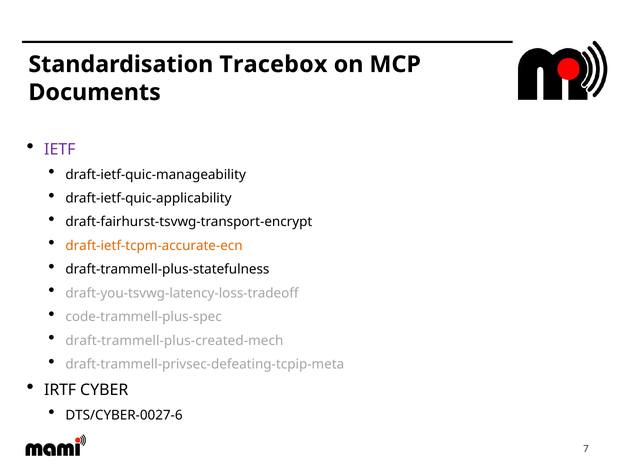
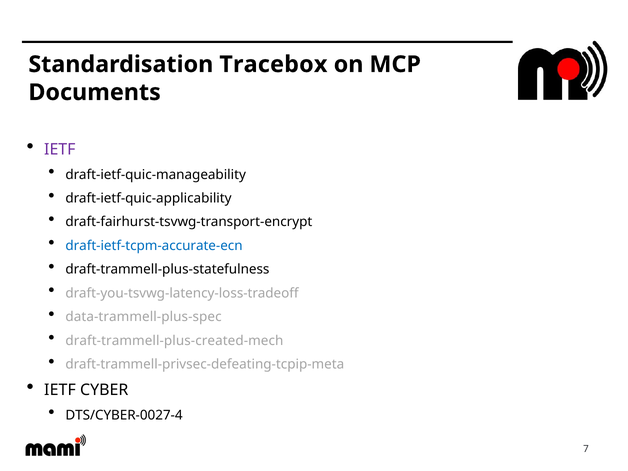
draft-ietf-tcpm-accurate-ecn colour: orange -> blue
code-trammell-plus-spec: code-trammell-plus-spec -> data-trammell-plus-spec
IRTF at (60, 390): IRTF -> IETF
DTS/CYBER-0027-6: DTS/CYBER-0027-6 -> DTS/CYBER-0027-4
